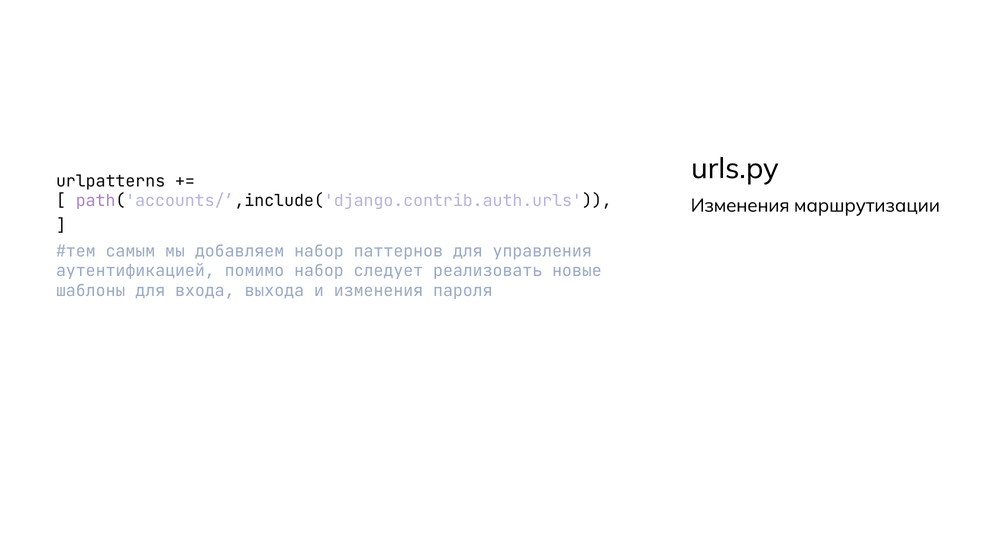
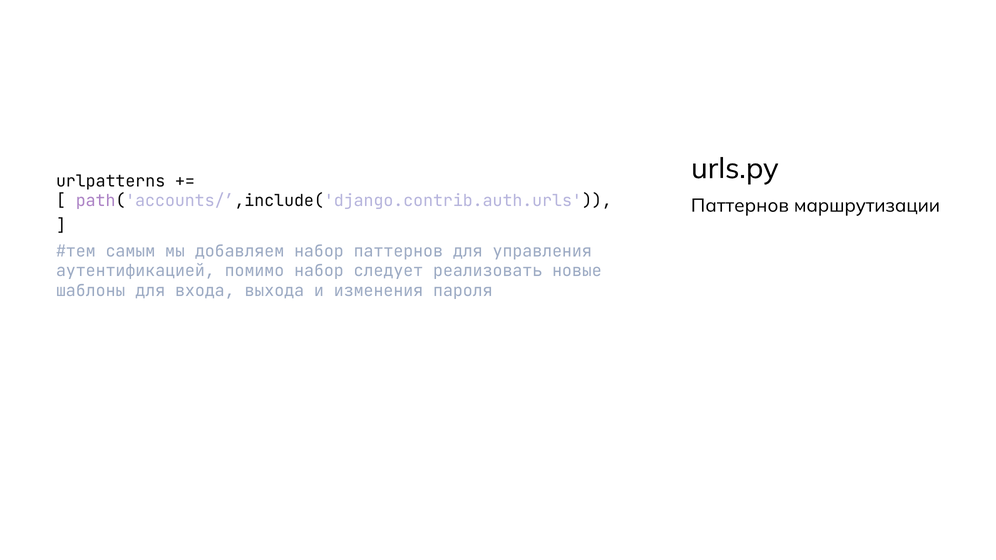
Изменения at (740, 206): Изменения -> Паттернов
